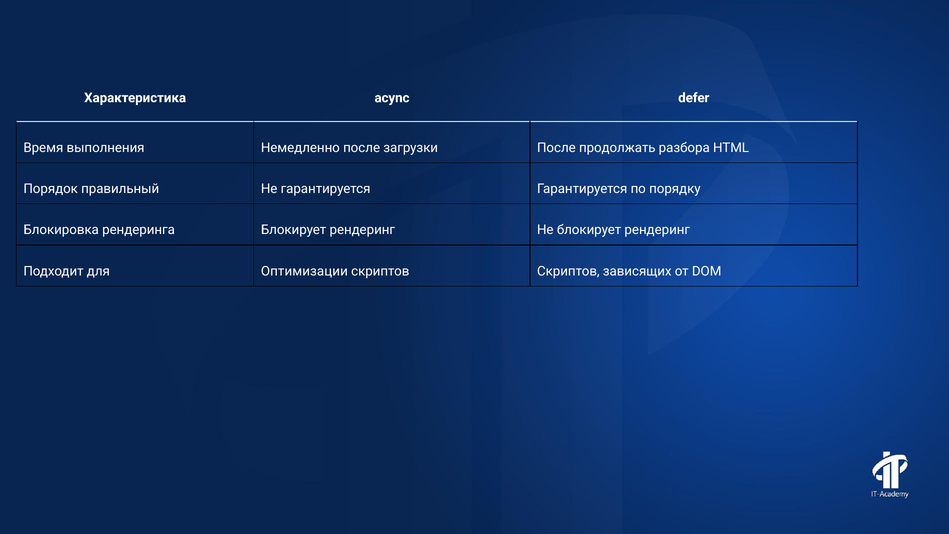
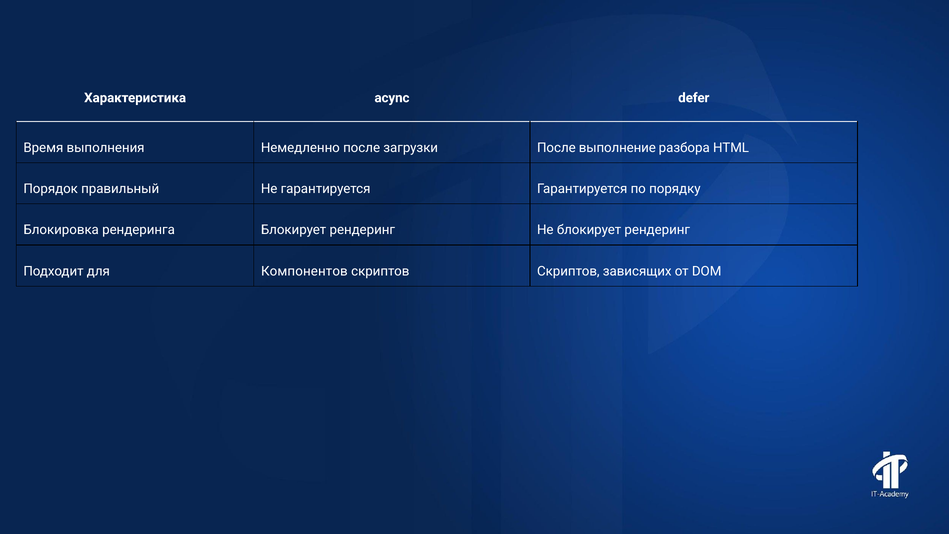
продолжать: продолжать -> выполнение
Оптимизации: Оптимизации -> Компонентов
